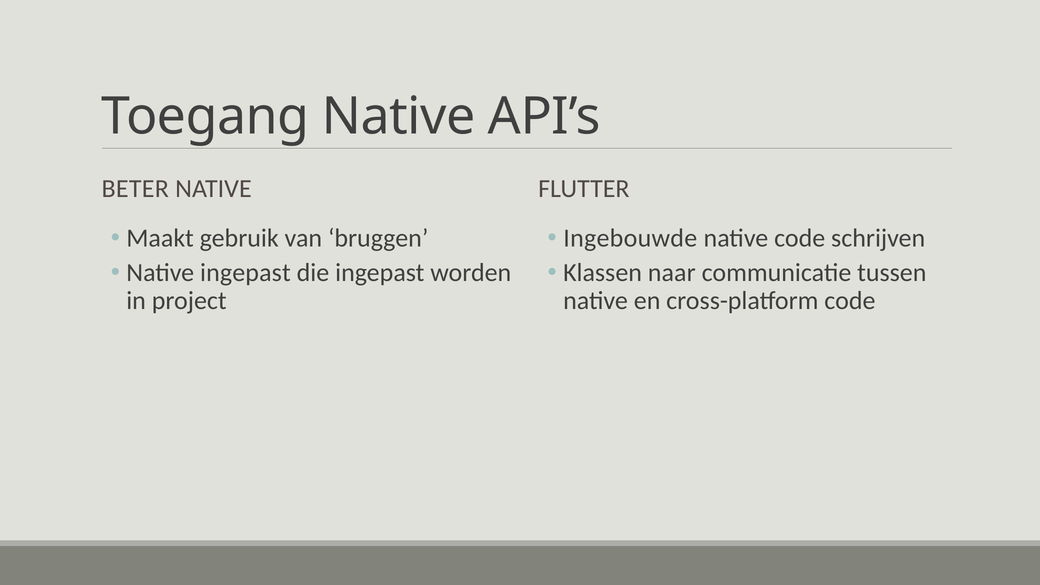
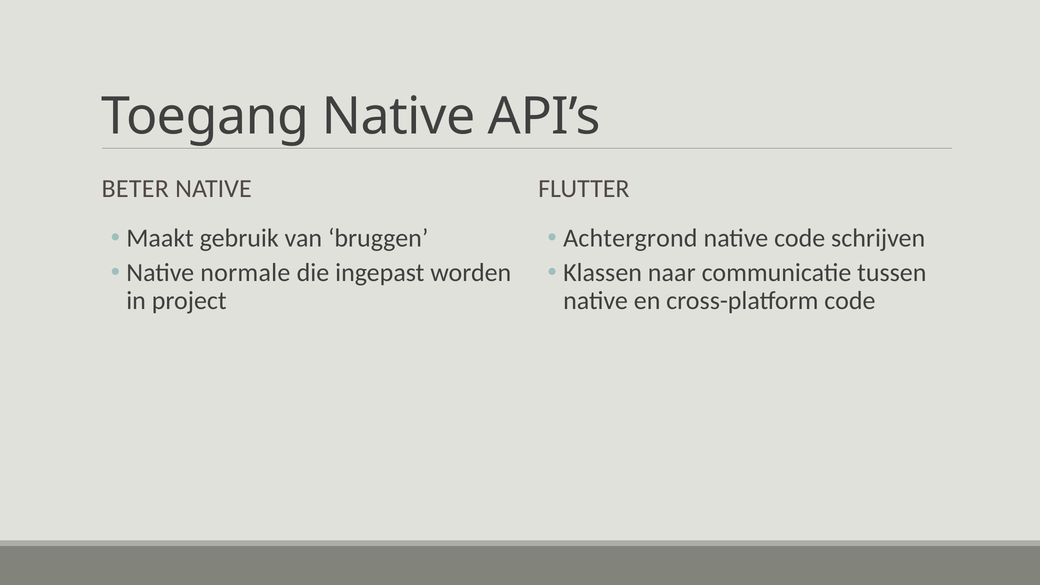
Ingebouwde: Ingebouwde -> Achtergrond
Native ingepast: ingepast -> normale
